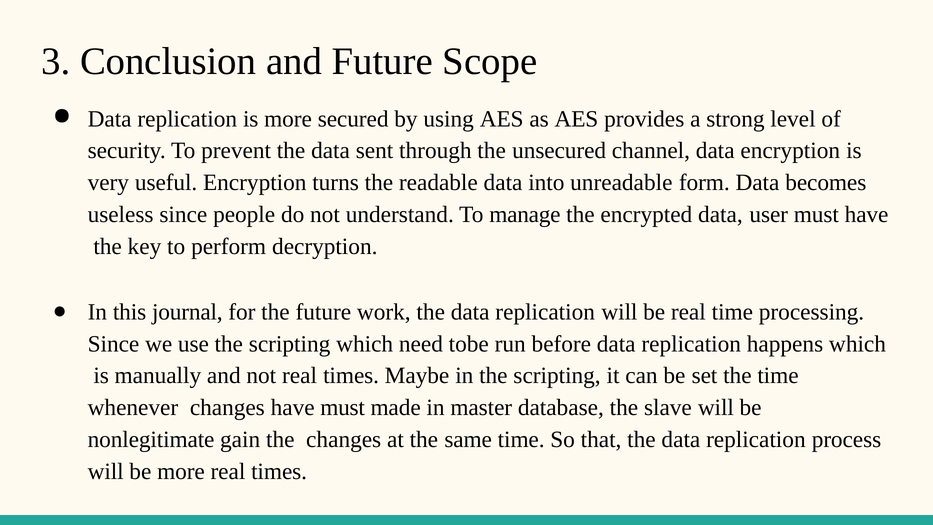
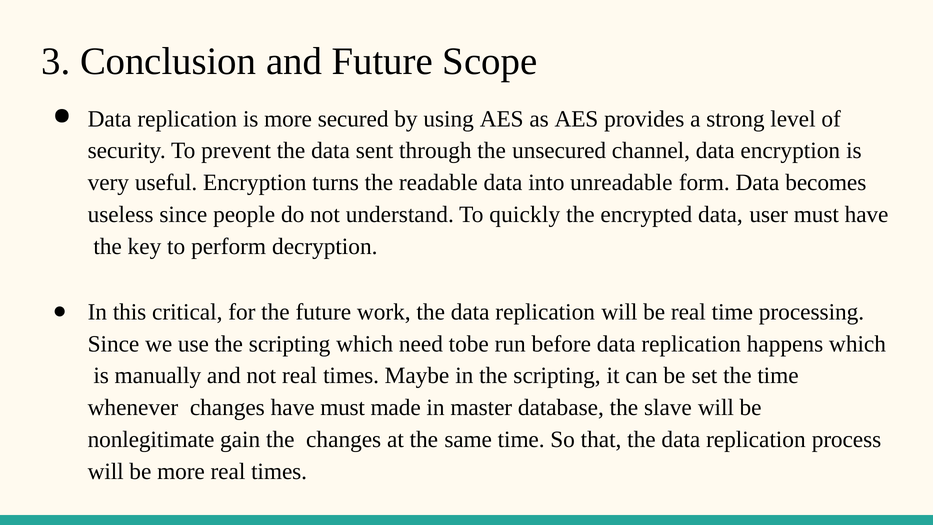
manage: manage -> quickly
journal: journal -> critical
